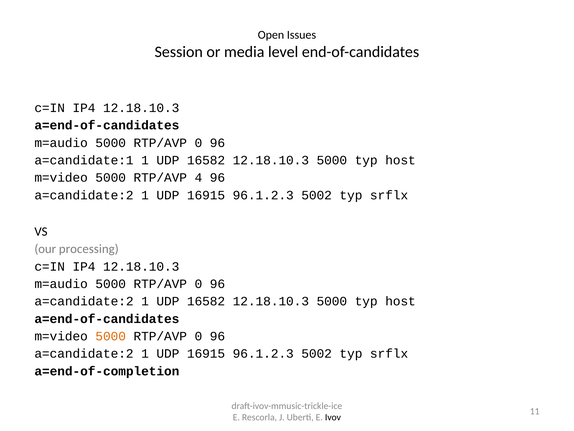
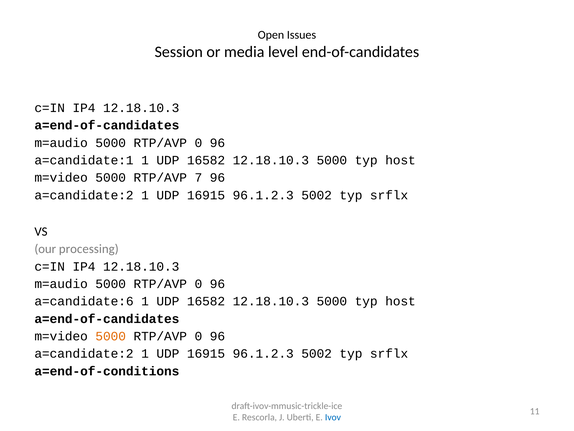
4: 4 -> 7
a=candidate:2 at (84, 301): a=candidate:2 -> a=candidate:6
a=end-of-completion: a=end-of-completion -> a=end-of-conditions
Ivov colour: black -> blue
